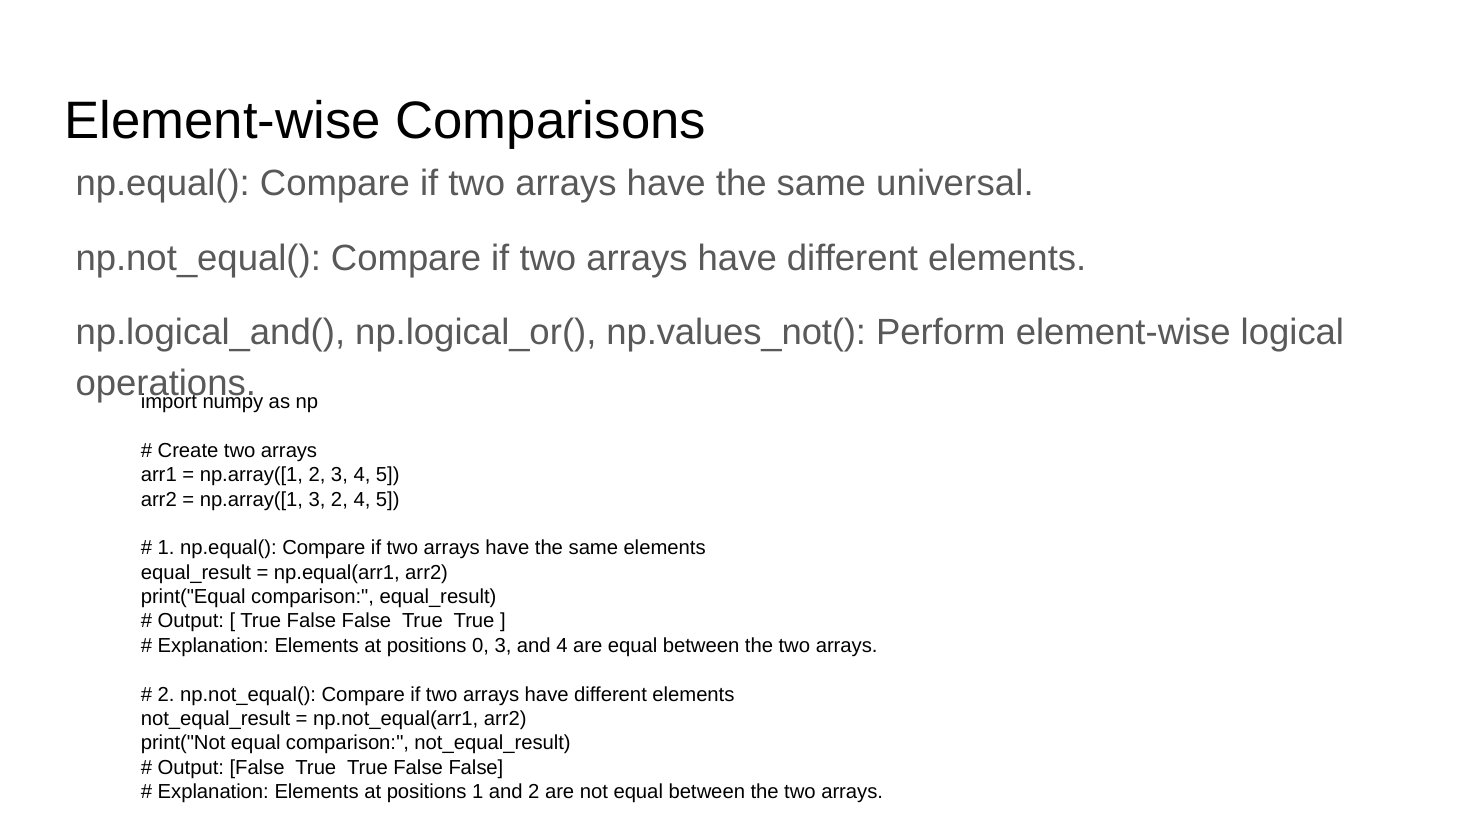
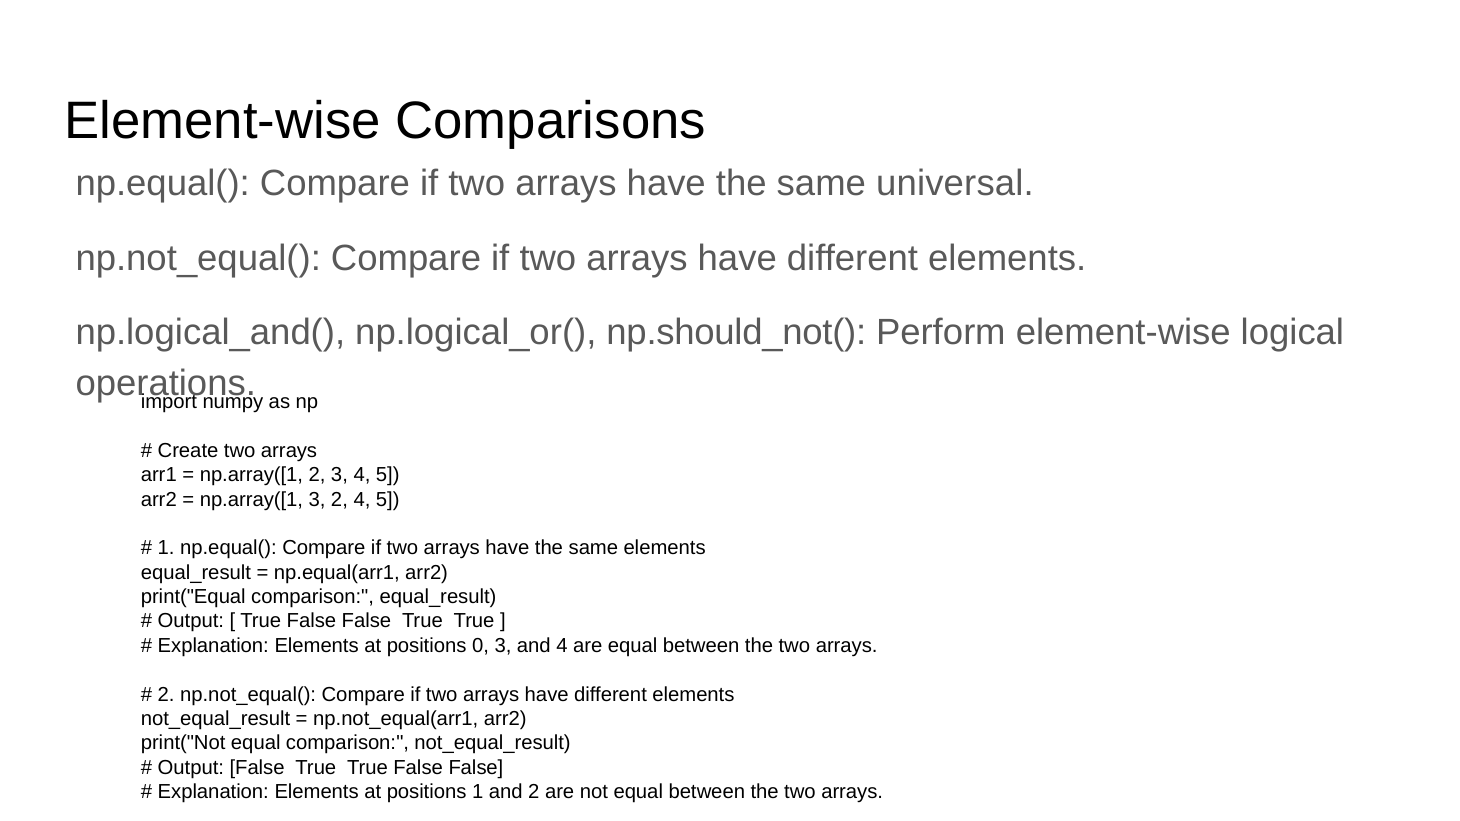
np.values_not(: np.values_not( -> np.should_not(
